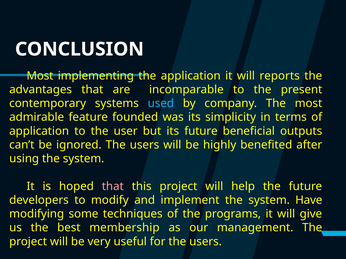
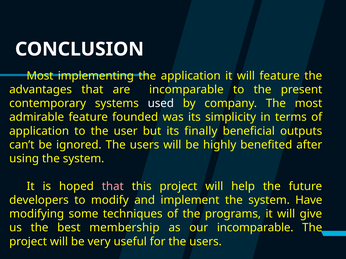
will reports: reports -> feature
used colour: light blue -> white
its future: future -> finally
our management: management -> incomparable
